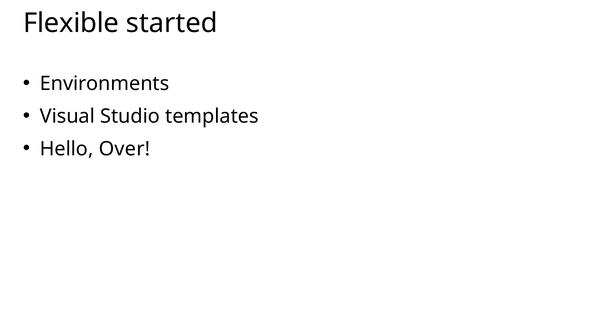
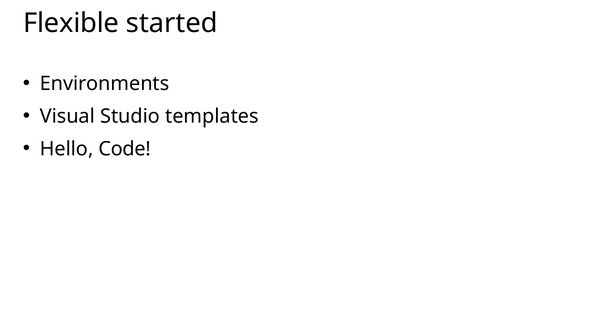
Over: Over -> Code
